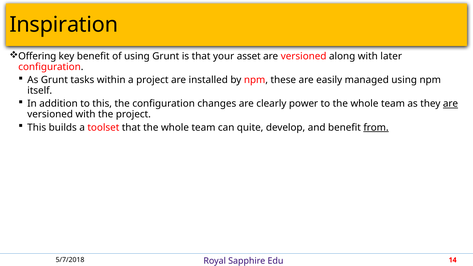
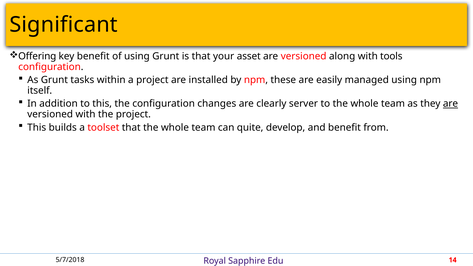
Inspiration: Inspiration -> Significant
later: later -> tools
power: power -> server
from underline: present -> none
